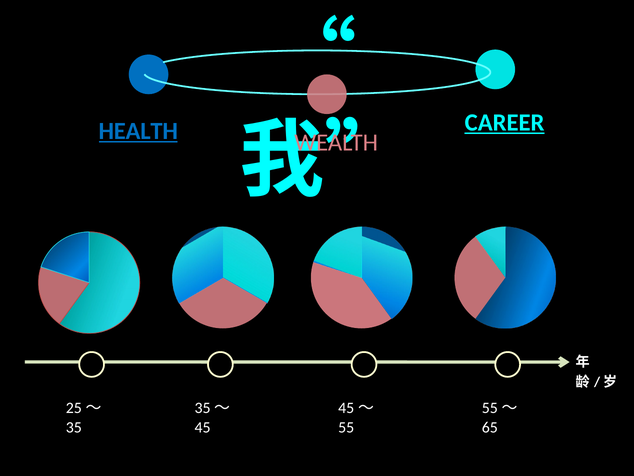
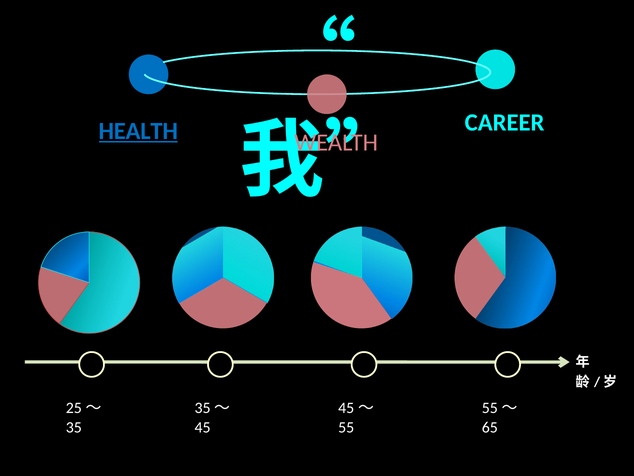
CAREER underline: present -> none
